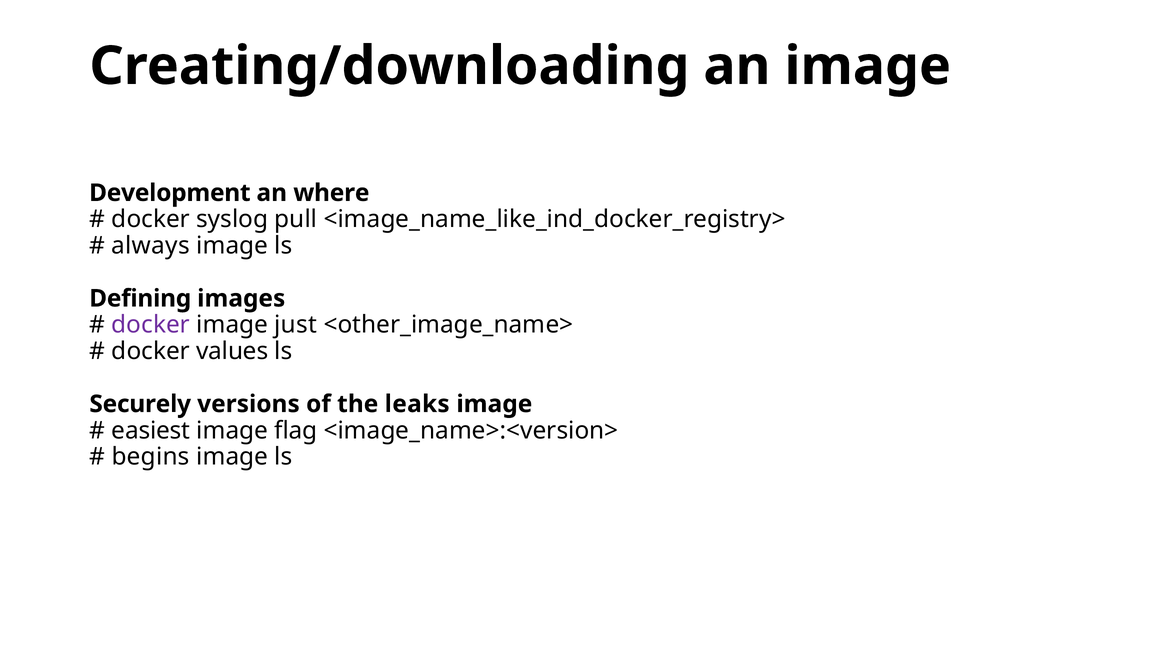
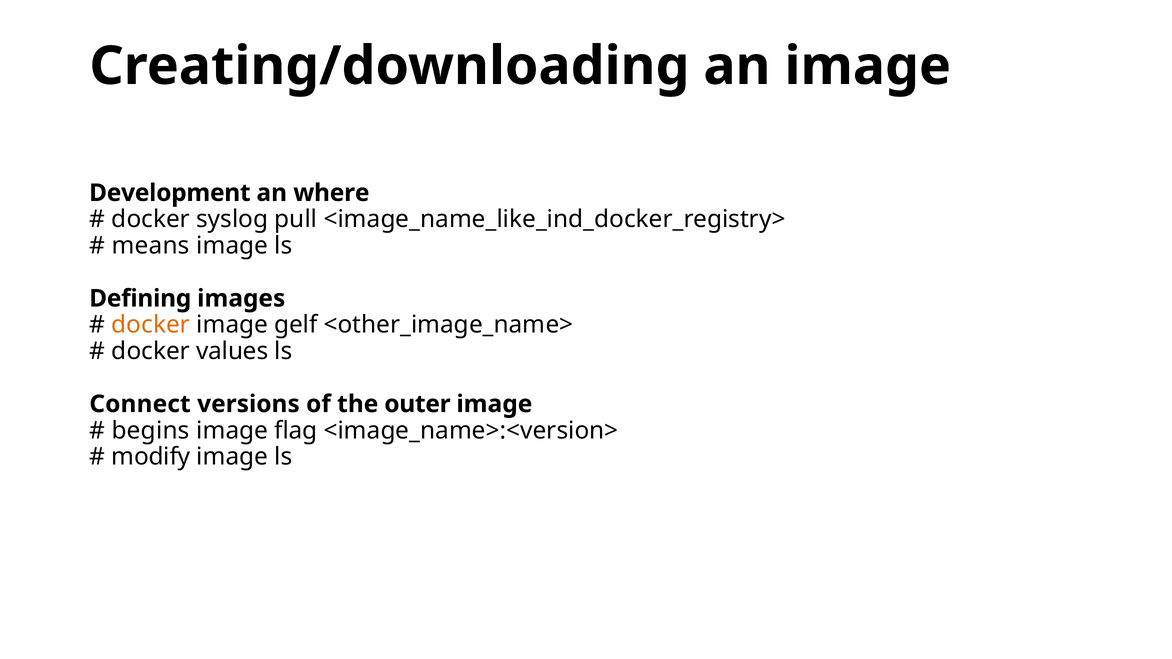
always: always -> means
docker at (151, 325) colour: purple -> orange
just: just -> gelf
Securely: Securely -> Connect
leaks: leaks -> outer
easiest: easiest -> begins
begins: begins -> modify
